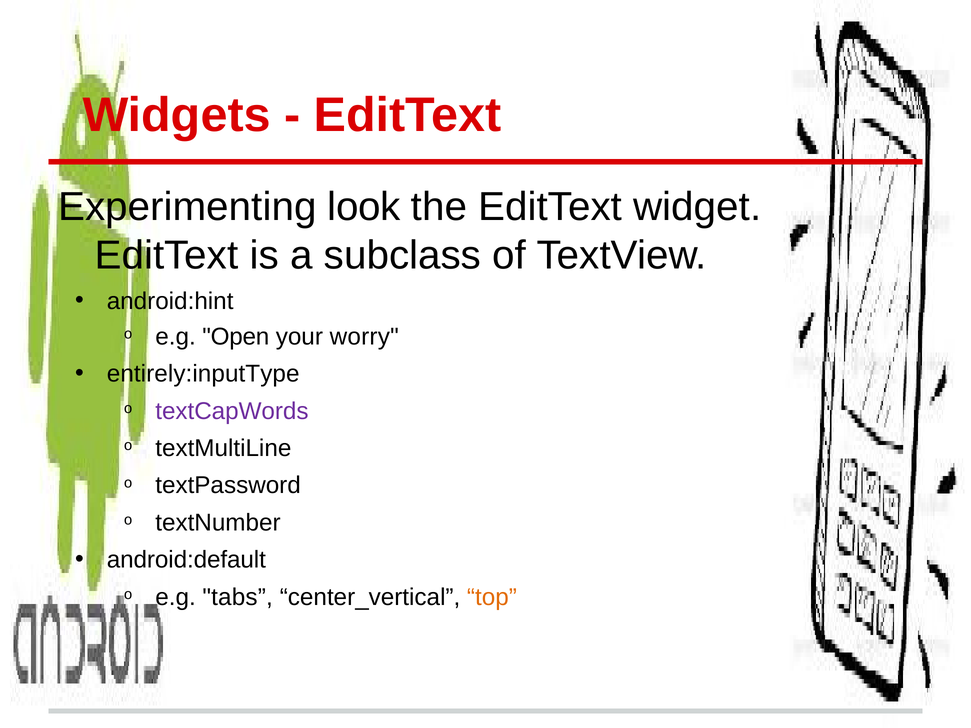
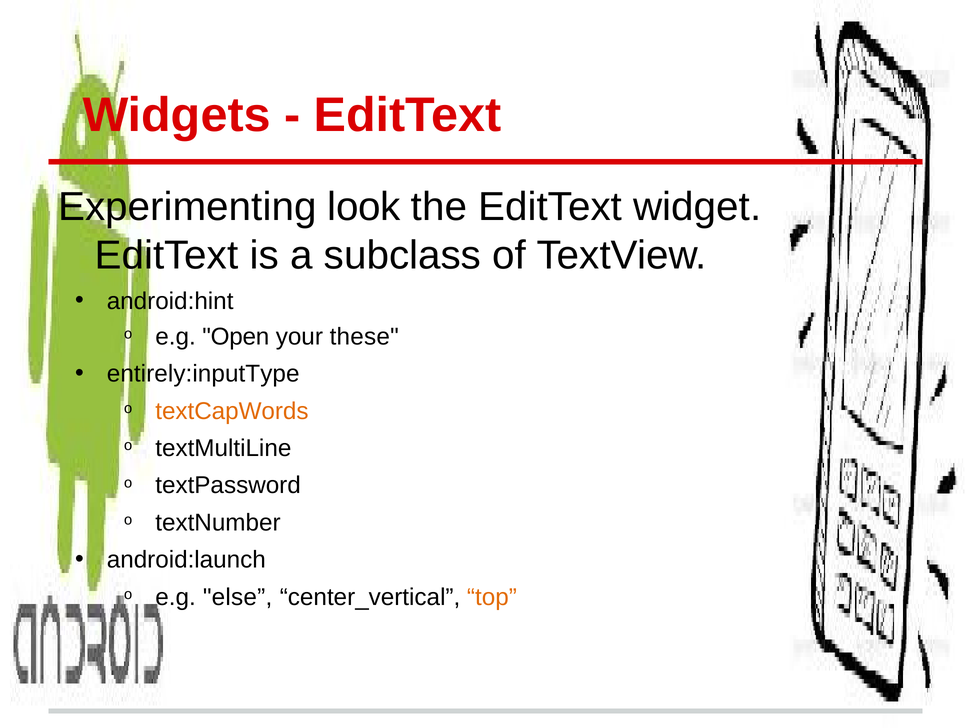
worry: worry -> these
textCapWords colour: purple -> orange
android:default: android:default -> android:launch
tabs: tabs -> else
